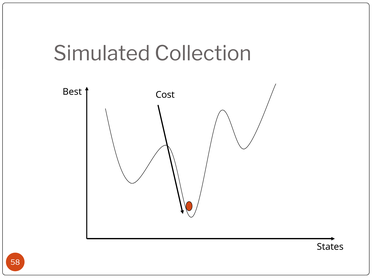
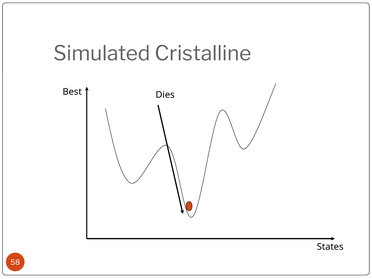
Collection: Collection -> Cristalline
Cost: Cost -> Dies
